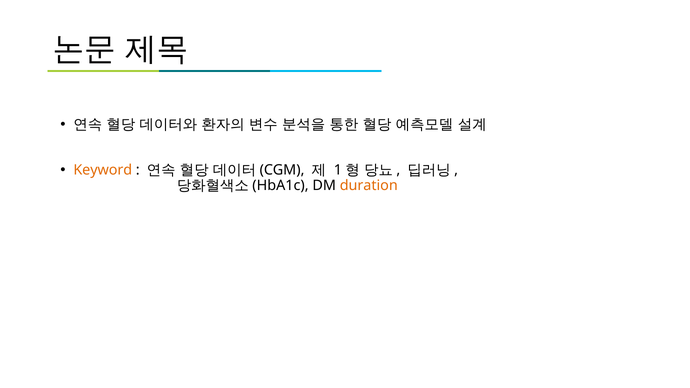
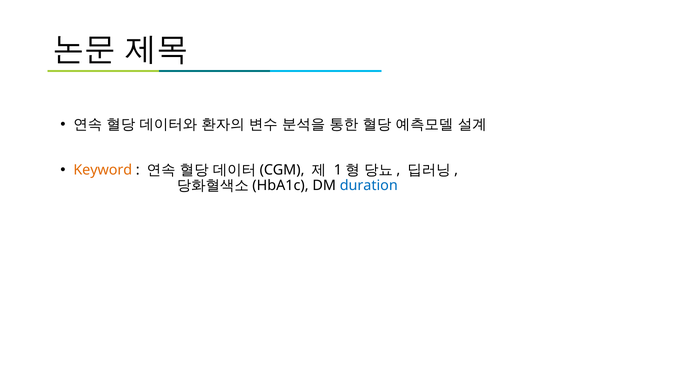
duration colour: orange -> blue
